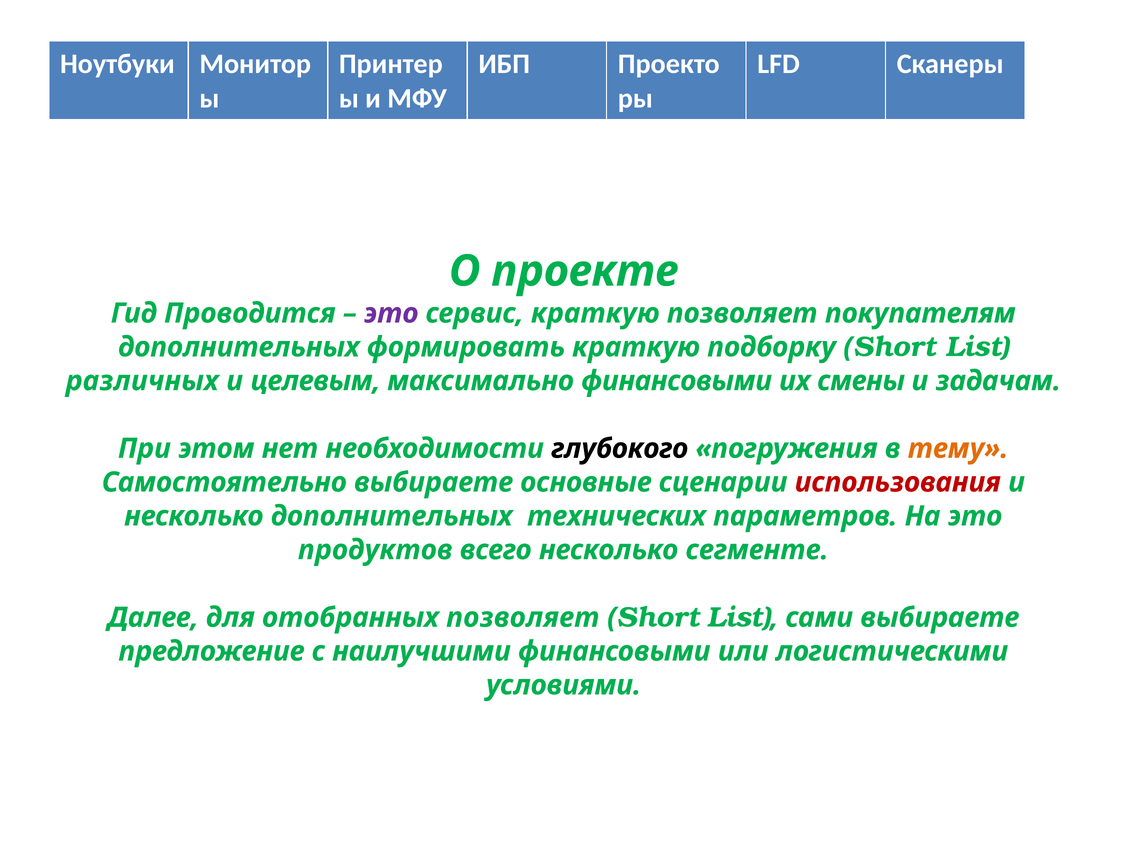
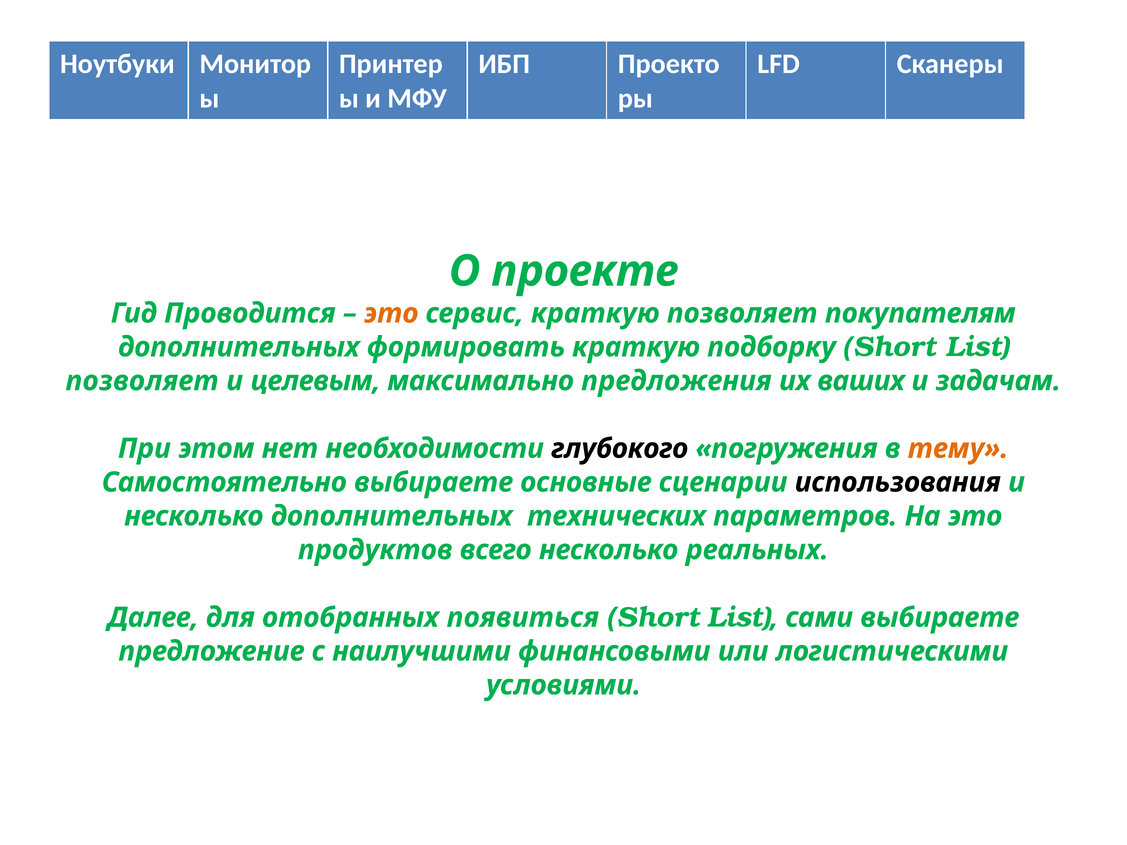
это at (391, 313) colour: purple -> orange
различных at (142, 381): различных -> позволяет
максимально финансовыми: финансовыми -> предложения
смены: смены -> ваших
использования colour: red -> black
сегменте: сегменте -> реальных
отобранных позволяет: позволяет -> появиться
